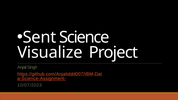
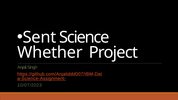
Visualize: Visualize -> Whether
